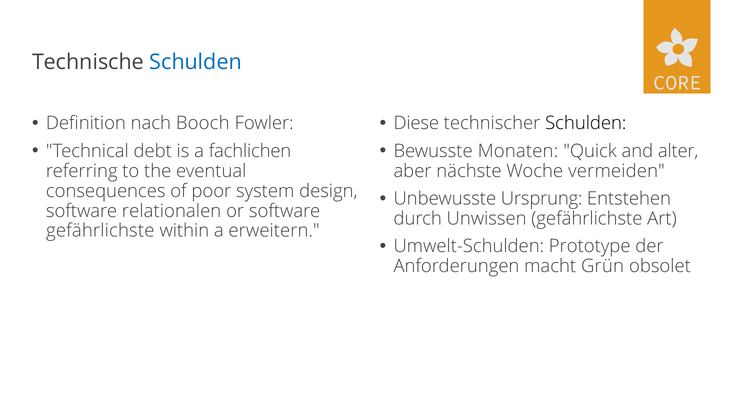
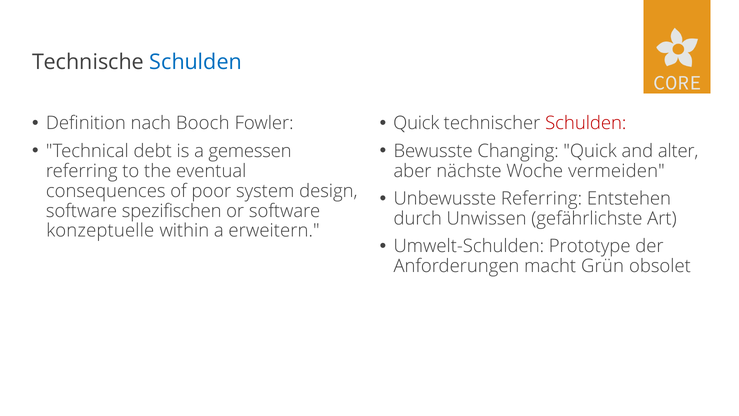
Diese at (416, 123): Diese -> Quick
Schulden at (586, 123) colour: black -> red
fachlichen: fachlichen -> gemessen
Monaten: Monaten -> Changing
Unbewusste Ursprung: Ursprung -> Referring
relationalen: relationalen -> spezifischen
gefährlichste at (100, 231): gefährlichste -> konzeptuelle
